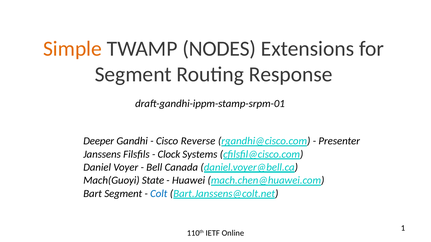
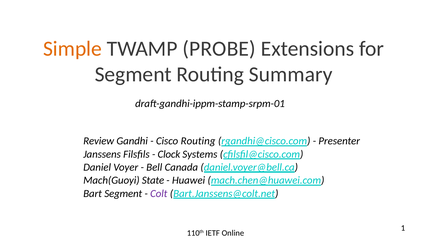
NODES: NODES -> PROBE
Response: Response -> Summary
Deeper: Deeper -> Review
Cisco Reverse: Reverse -> Routing
Colt colour: blue -> purple
